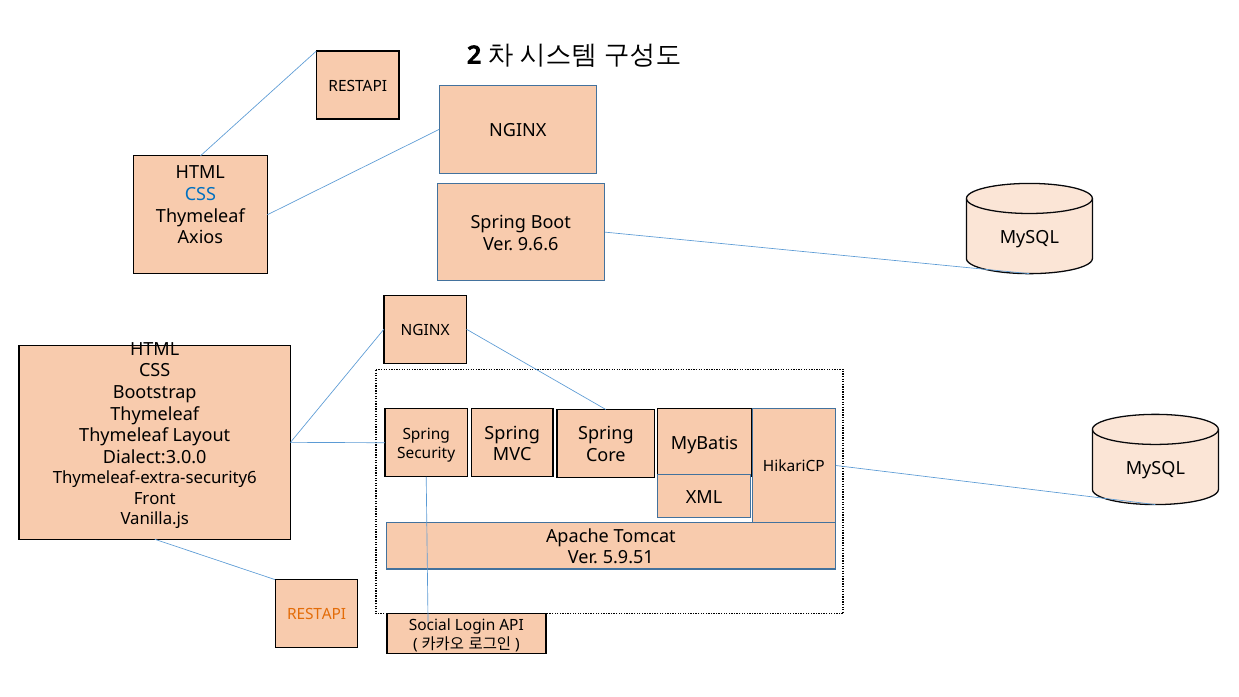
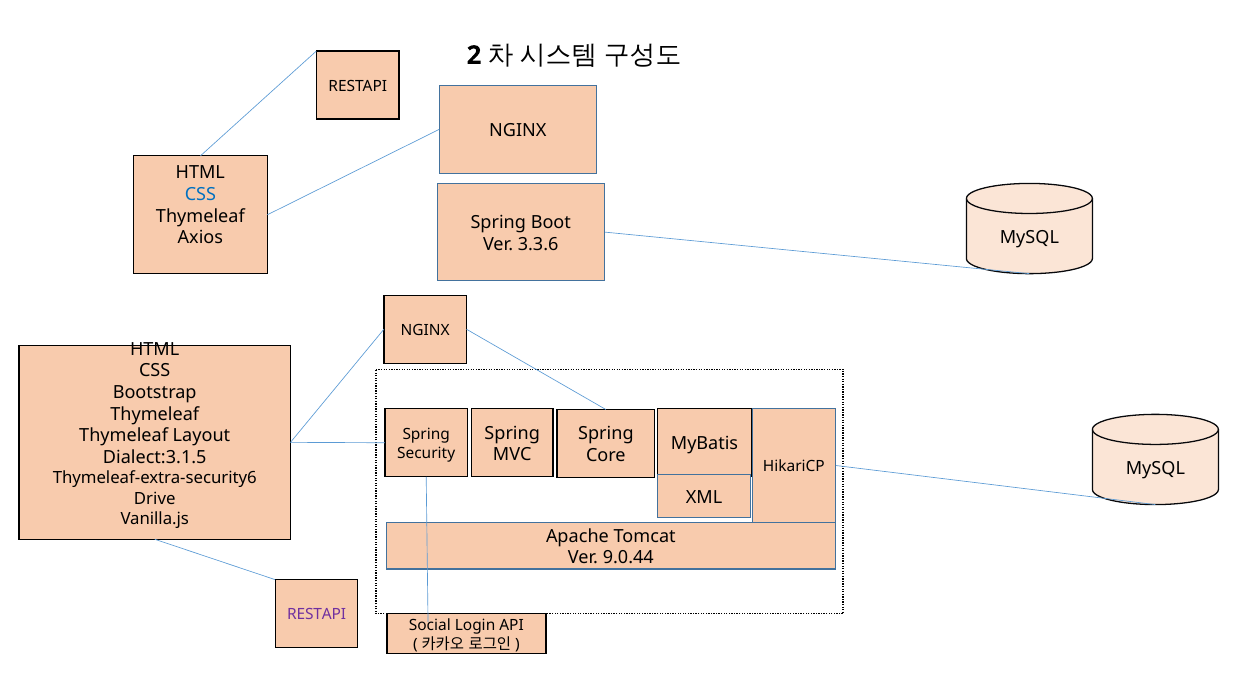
9.6.6: 9.6.6 -> 3.3.6
Dialect:3.0.0: Dialect:3.0.0 -> Dialect:3.1.5
Front: Front -> Drive
5.9.51: 5.9.51 -> 9.0.44
RESTAPI at (317, 614) colour: orange -> purple
